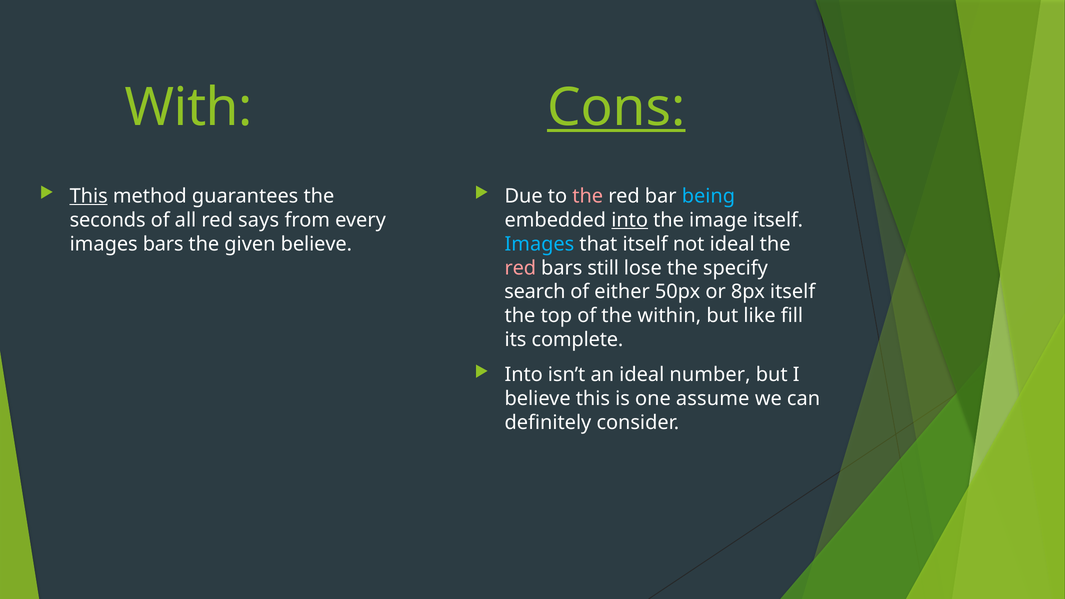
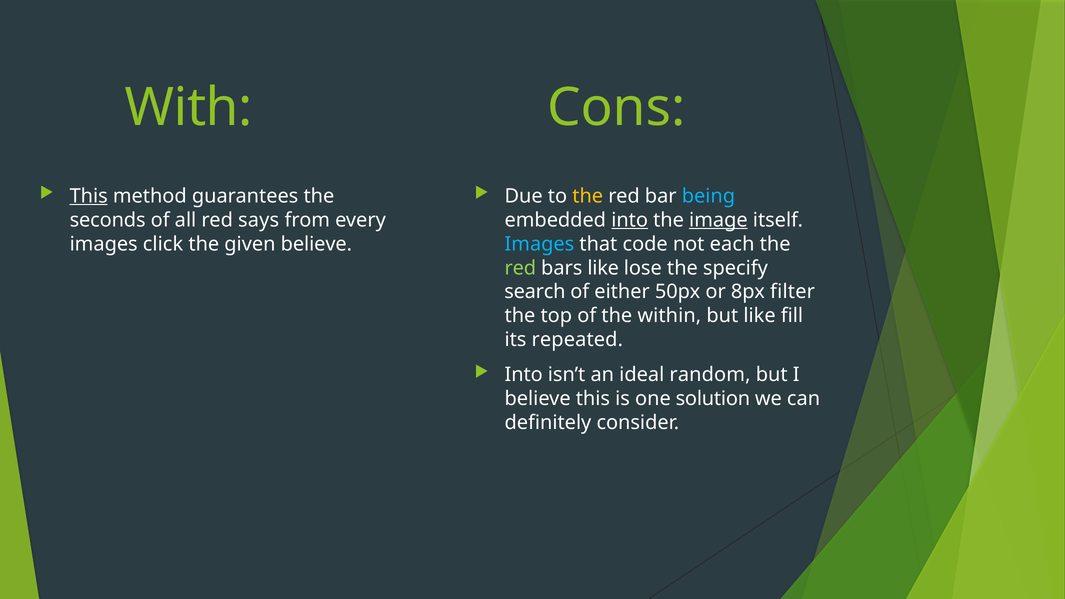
Cons underline: present -> none
the at (588, 196) colour: pink -> yellow
image underline: none -> present
images bars: bars -> click
that itself: itself -> code
not ideal: ideal -> each
red at (520, 268) colour: pink -> light green
bars still: still -> like
8px itself: itself -> filter
complete: complete -> repeated
number: number -> random
assume: assume -> solution
